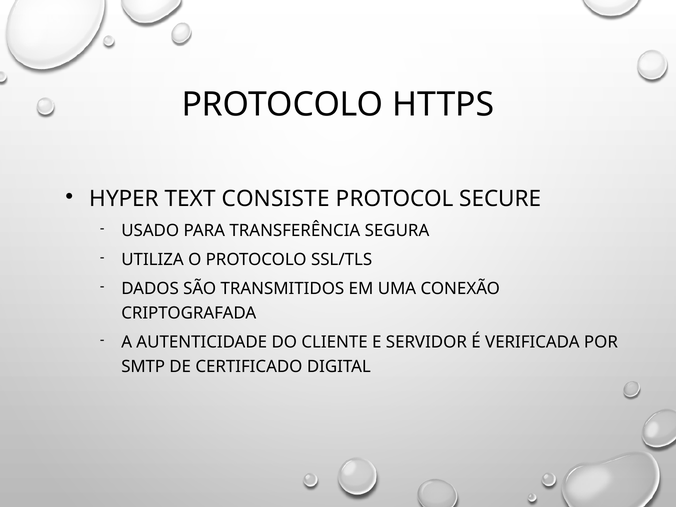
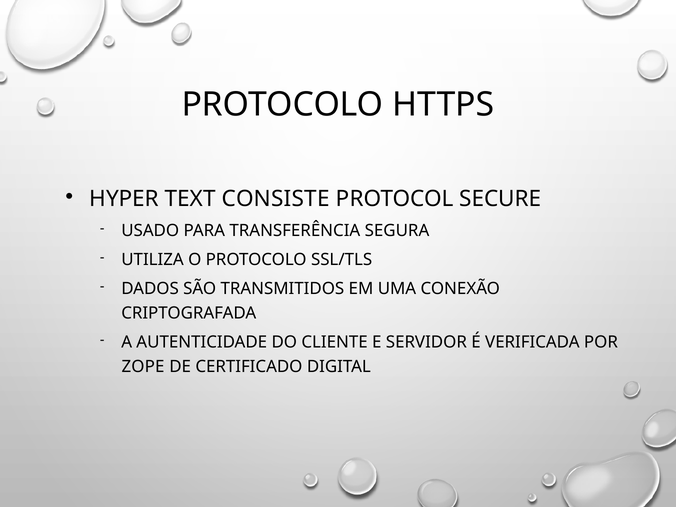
SMTP: SMTP -> ZOPE
